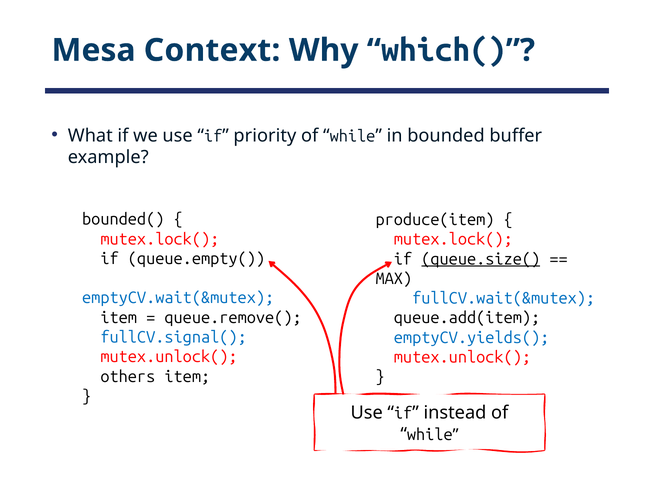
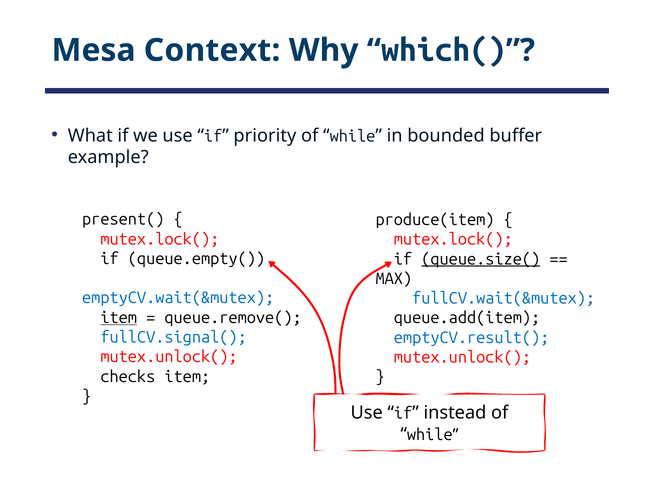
bounded(: bounded( -> present(
item at (119, 317) underline: none -> present
emptyCV.yields(: emptyCV.yields( -> emptyCV.result(
others: others -> checks
